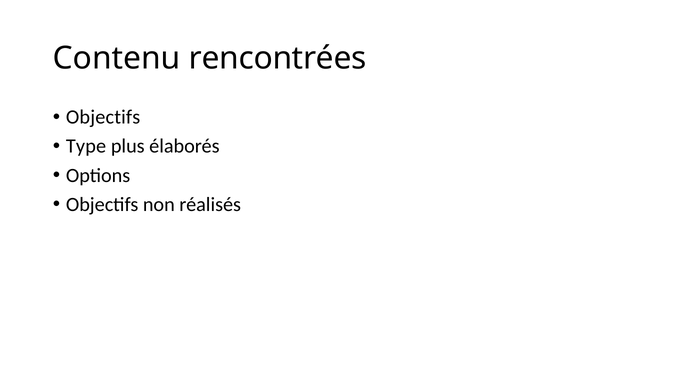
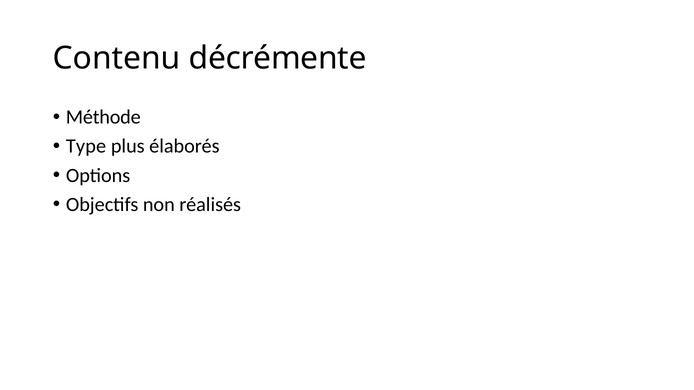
rencontrées: rencontrées -> décrémente
Objectifs at (103, 117): Objectifs -> Méthode
